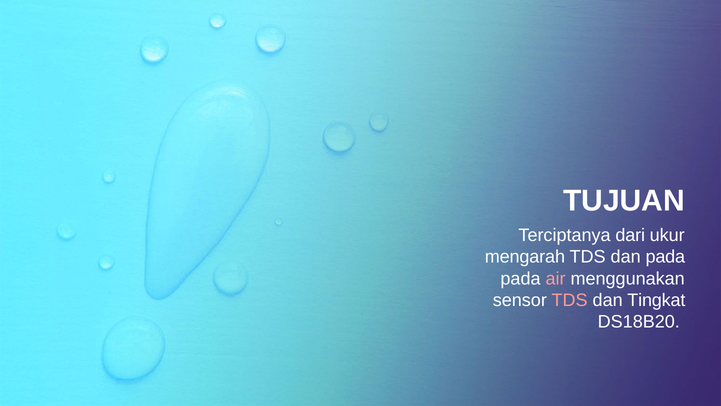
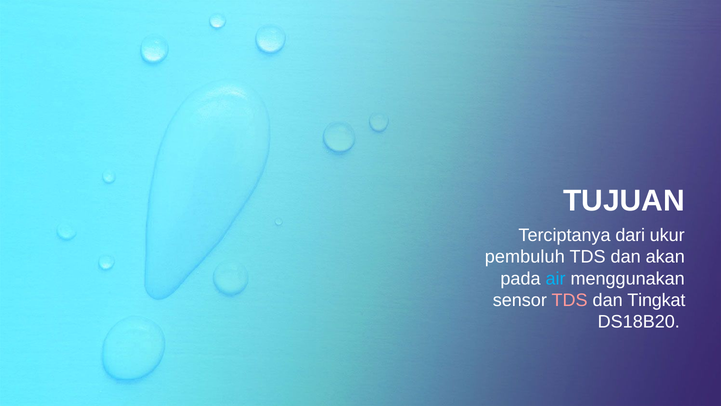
mengarah: mengarah -> pembuluh
dan pada: pada -> akan
air colour: pink -> light blue
